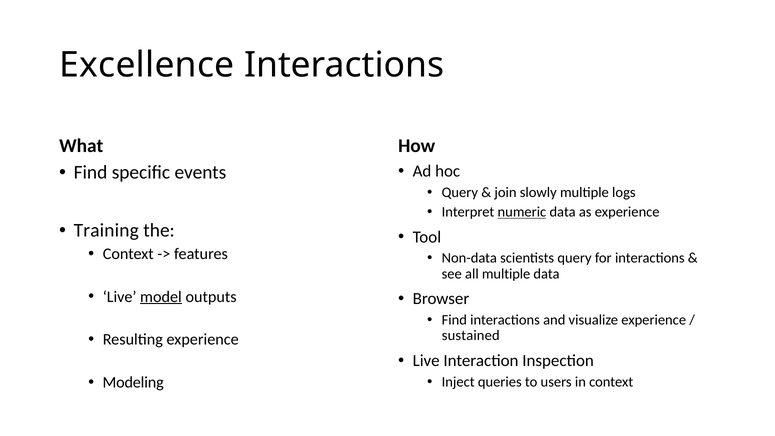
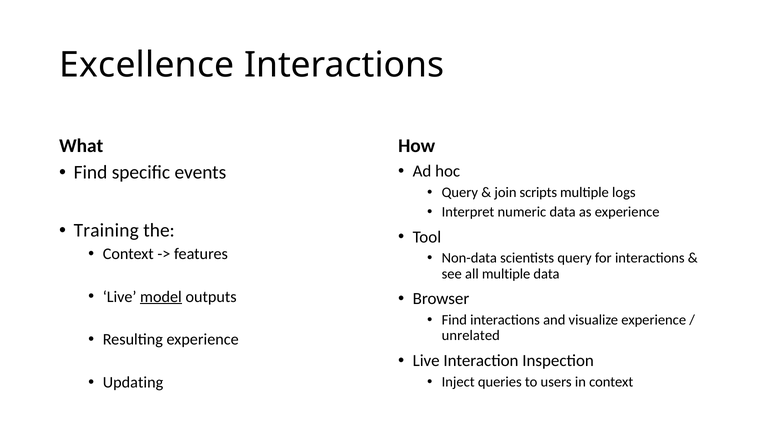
slowly: slowly -> scripts
numeric underline: present -> none
sustained: sustained -> unrelated
Modeling: Modeling -> Updating
